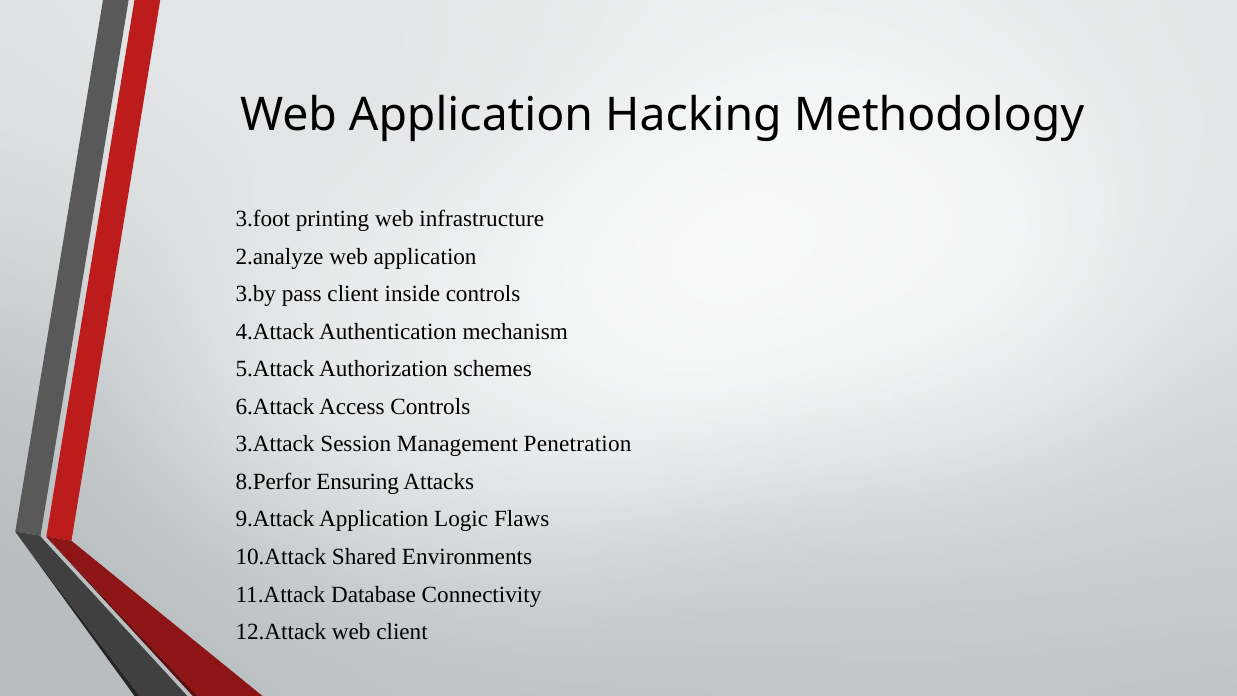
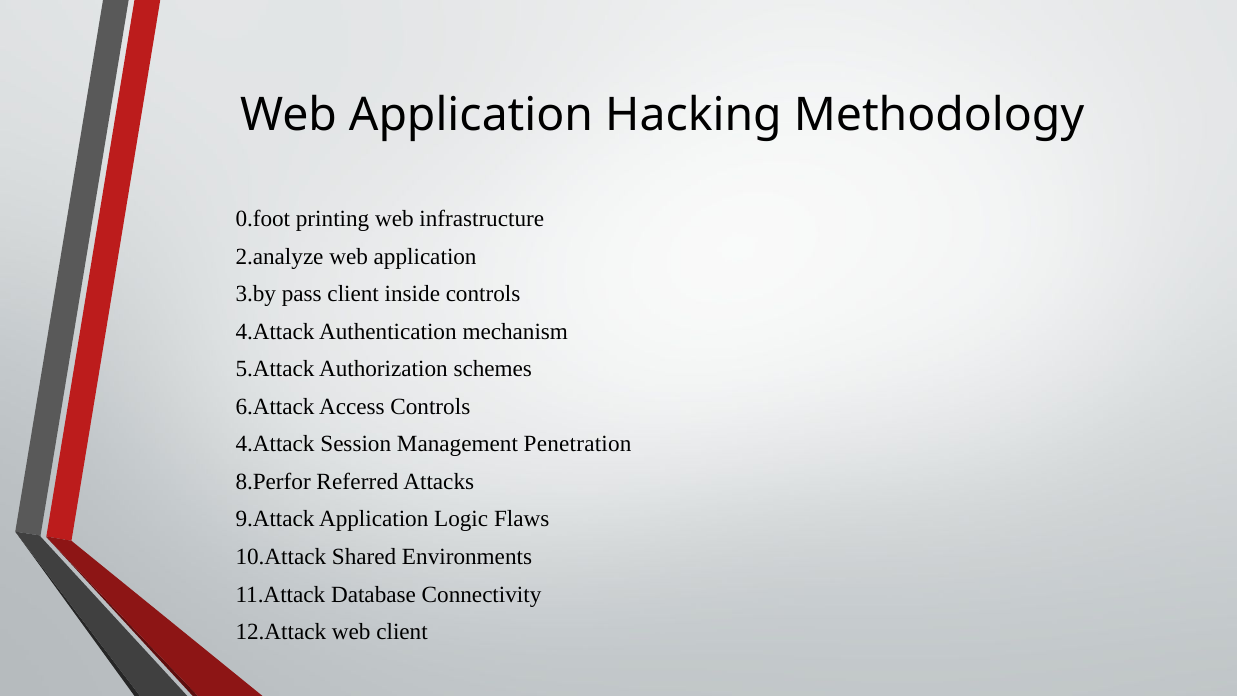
3.foot: 3.foot -> 0.foot
3.Attack at (275, 444): 3.Attack -> 4.Attack
Ensuring: Ensuring -> Referred
